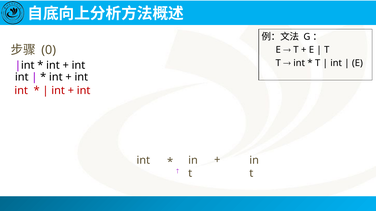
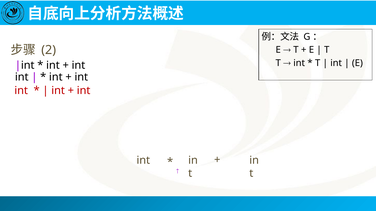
0: 0 -> 2
